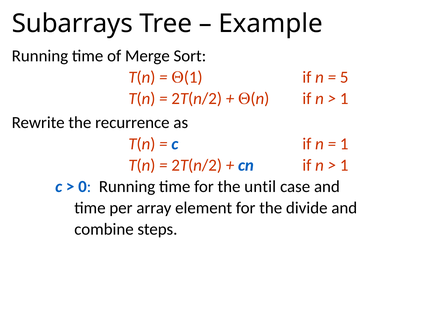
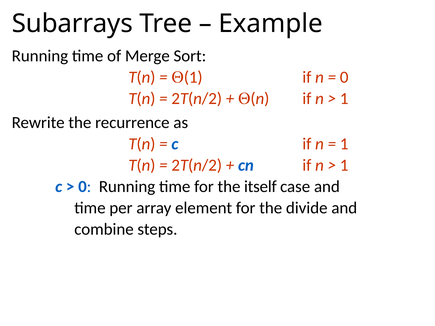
5 at (344, 77): 5 -> 0
until: until -> itself
